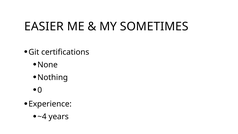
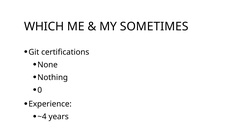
EASIER: EASIER -> WHICH
